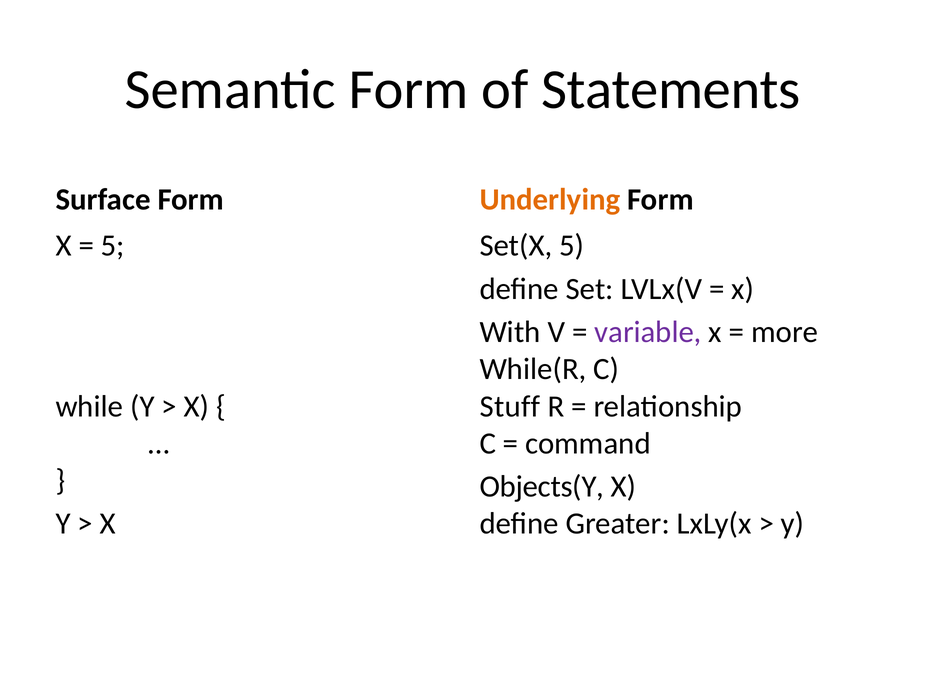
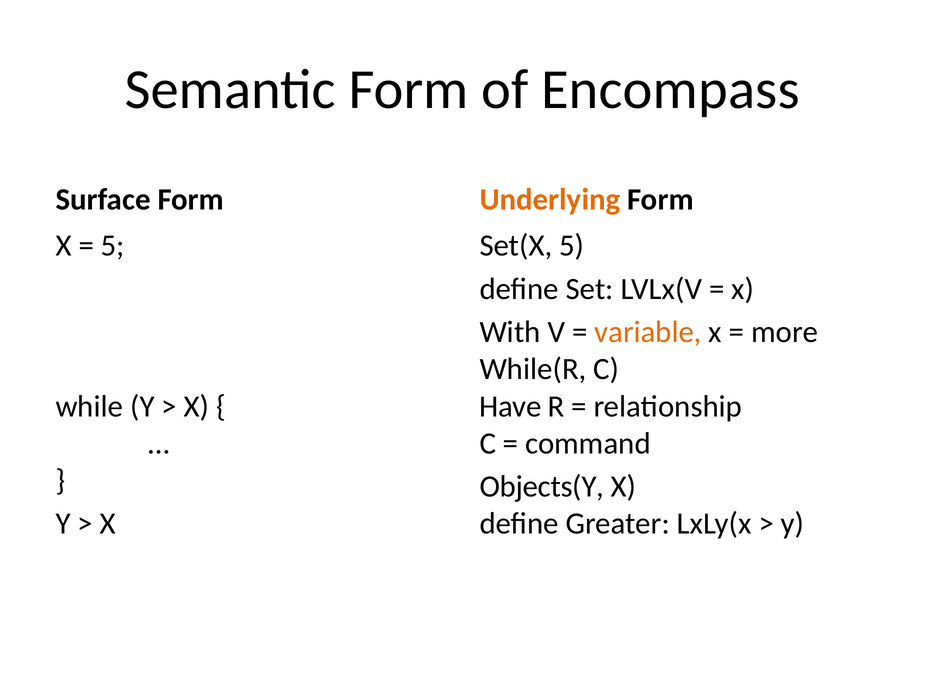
Statements: Statements -> Encompass
variable colour: purple -> orange
Stuff: Stuff -> Have
